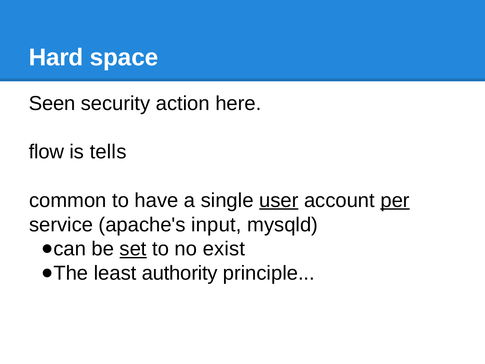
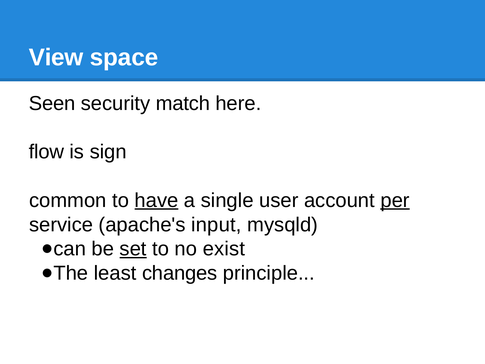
Hard: Hard -> View
action: action -> match
tells: tells -> sign
have underline: none -> present
user underline: present -> none
authority: authority -> changes
